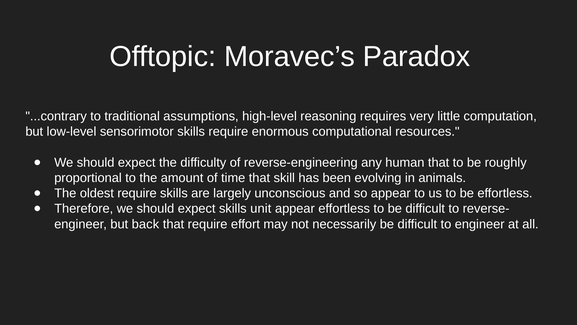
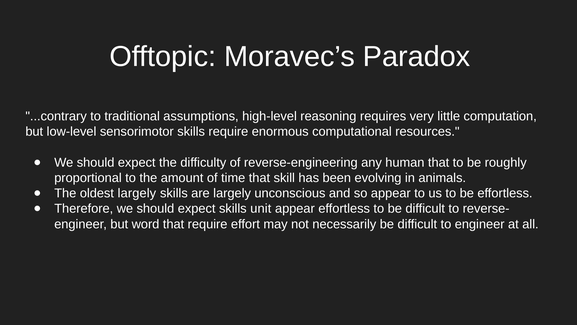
oldest require: require -> largely
back: back -> word
